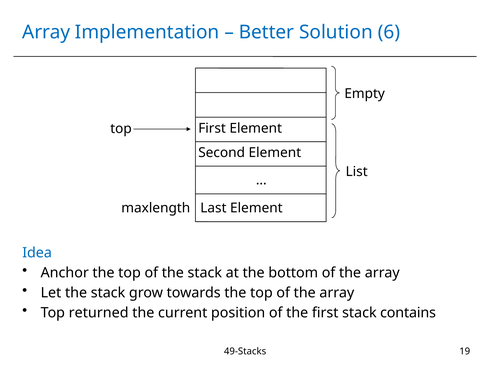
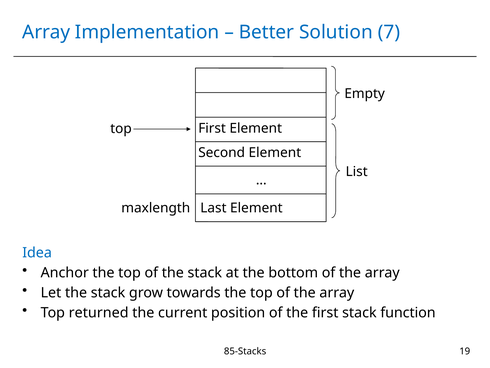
6: 6 -> 7
contains: contains -> function
49-Stacks: 49-Stacks -> 85-Stacks
